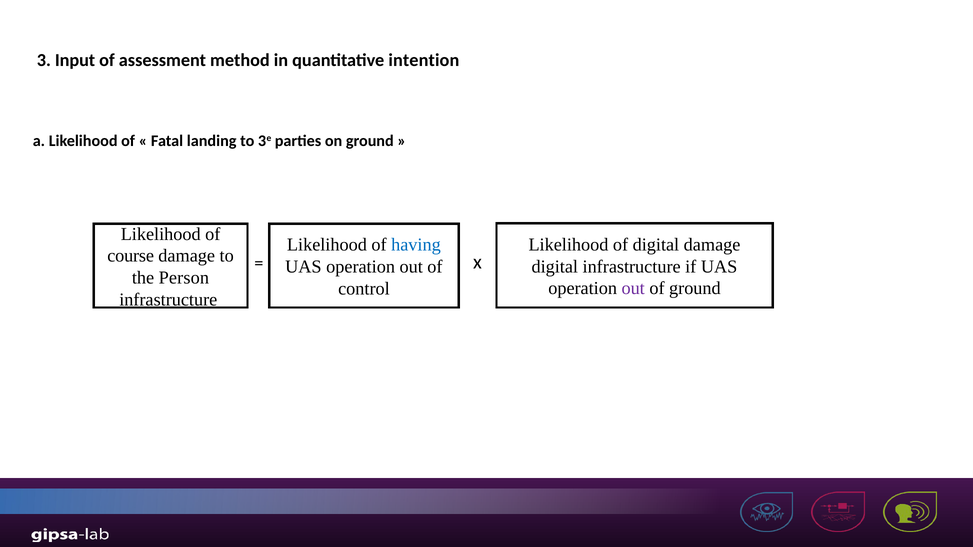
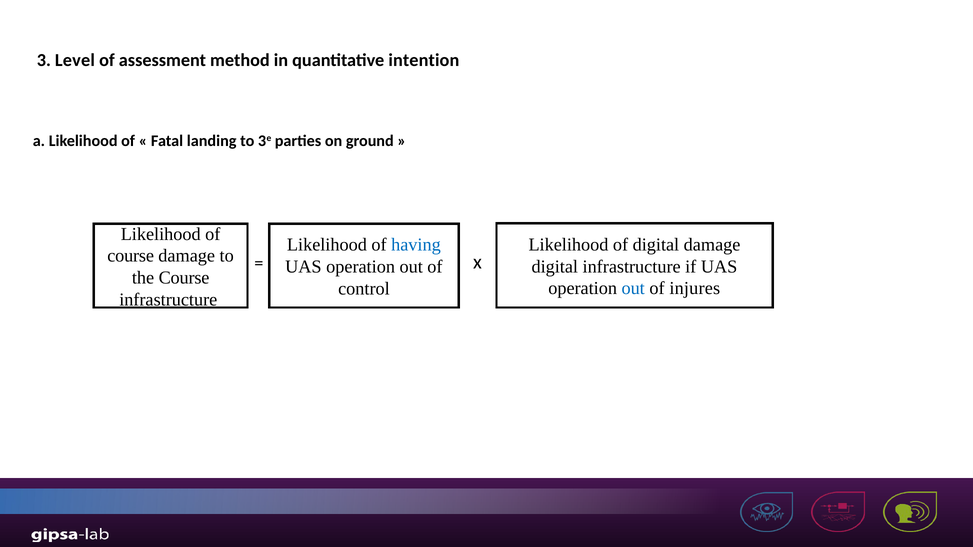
Input: Input -> Level
the Person: Person -> Course
out at (633, 289) colour: purple -> blue
of ground: ground -> injures
